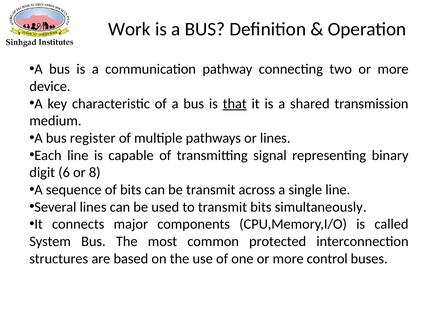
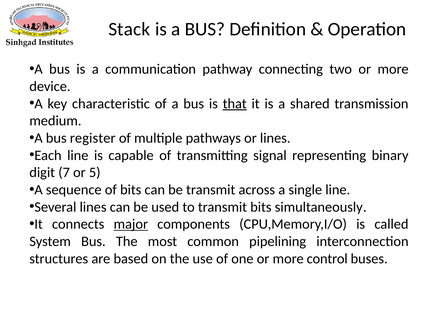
Work: Work -> Stack
6: 6 -> 7
8: 8 -> 5
major underline: none -> present
protected: protected -> pipelining
